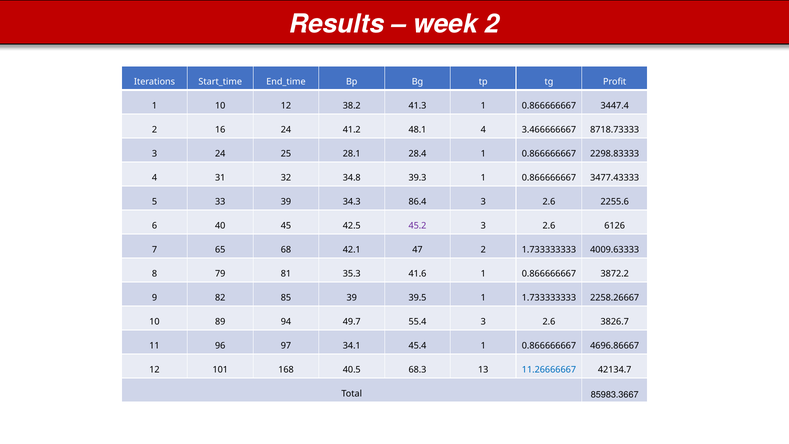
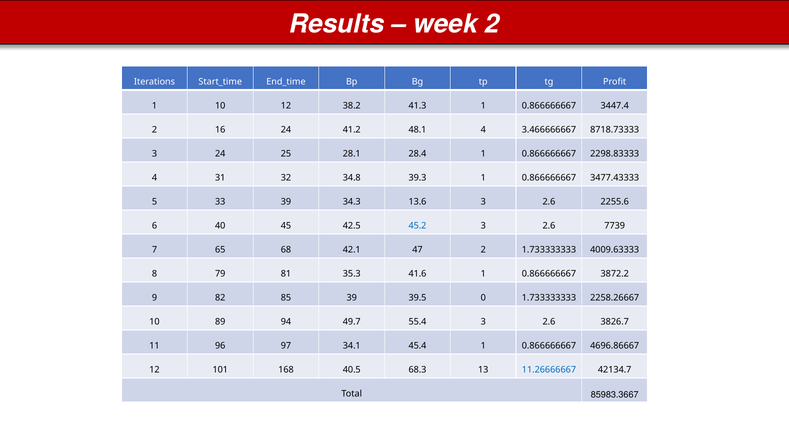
86.4: 86.4 -> 13.6
45.2 colour: purple -> blue
6126: 6126 -> 7739
39.5 1: 1 -> 0
